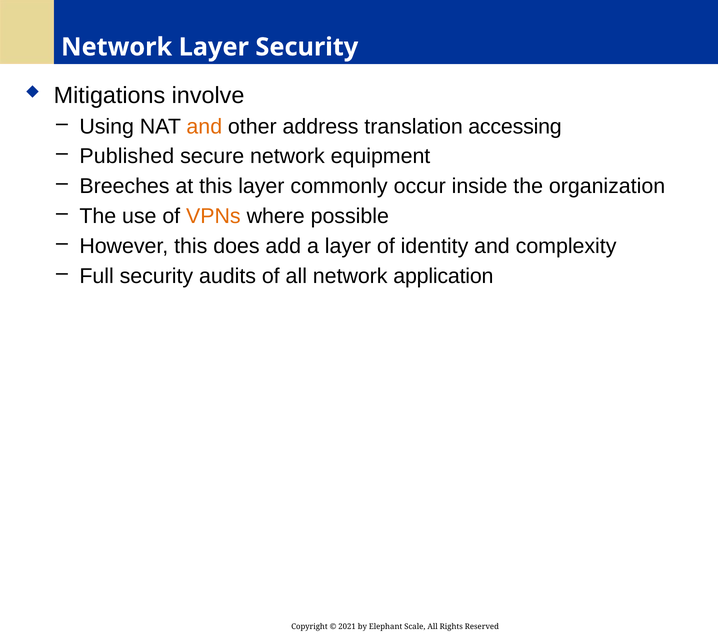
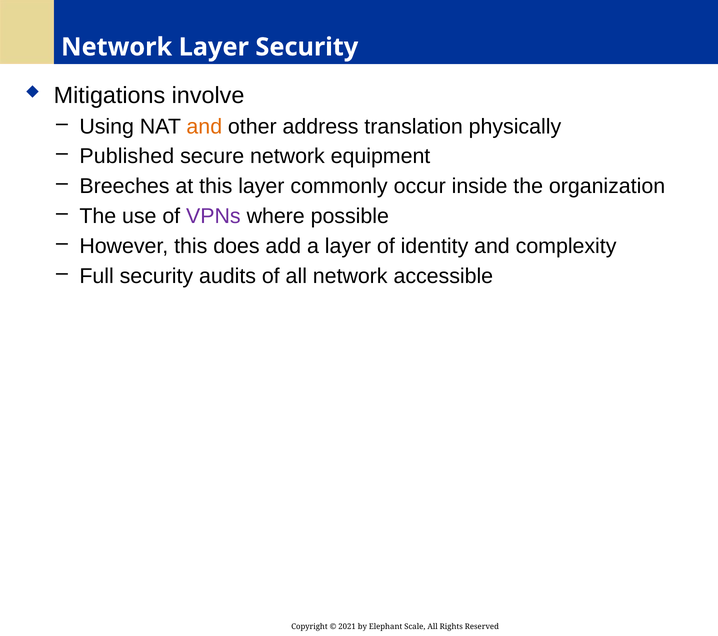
accessing: accessing -> physically
VPNs colour: orange -> purple
application: application -> accessible
